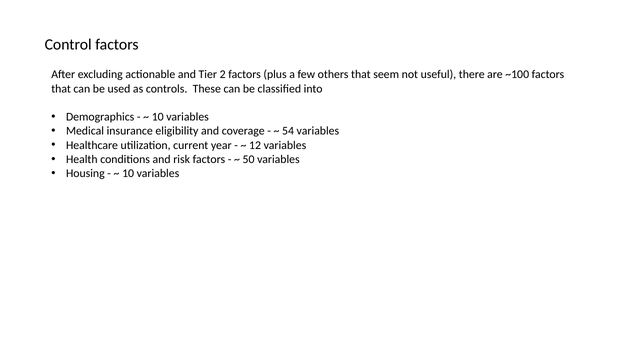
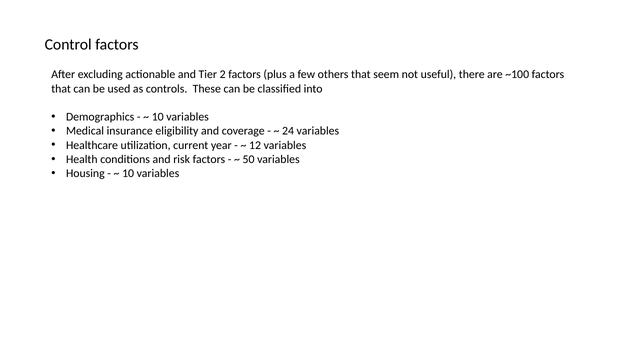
54: 54 -> 24
